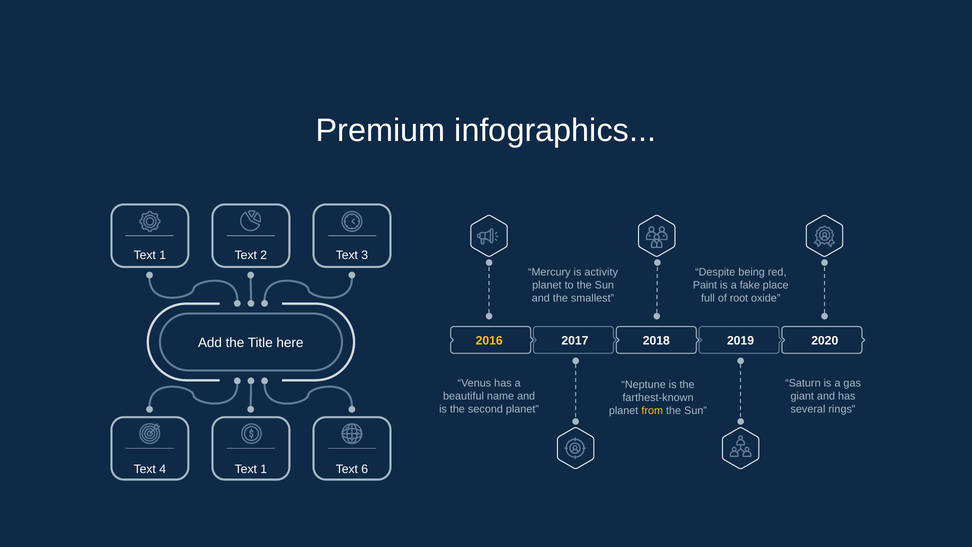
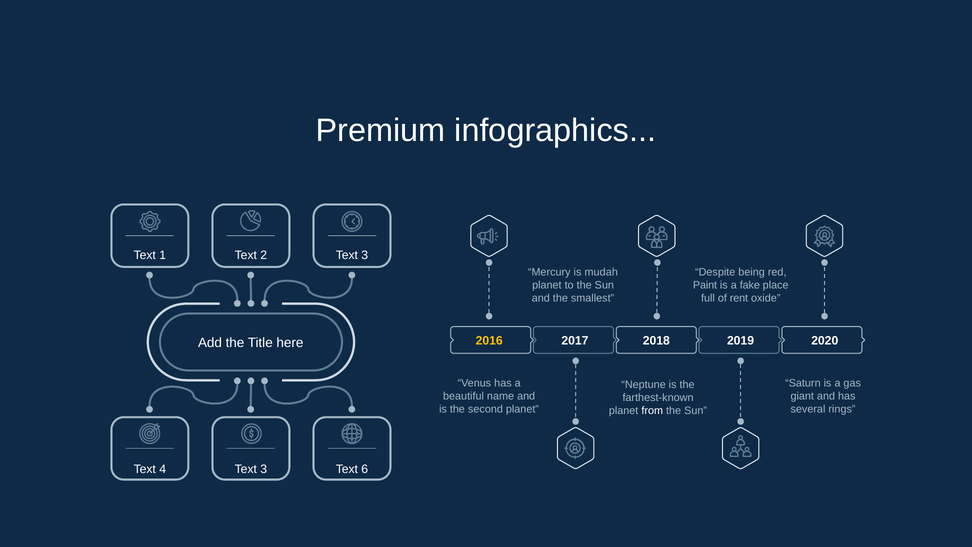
activity: activity -> mudah
root: root -> rent
from colour: yellow -> white
4 Text 1: 1 -> 3
